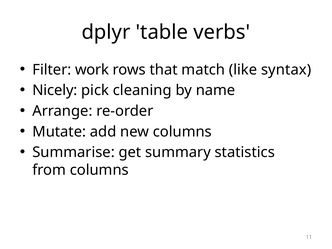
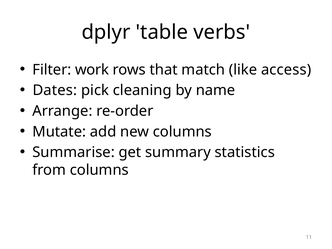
syntax: syntax -> access
Nicely: Nicely -> Dates
